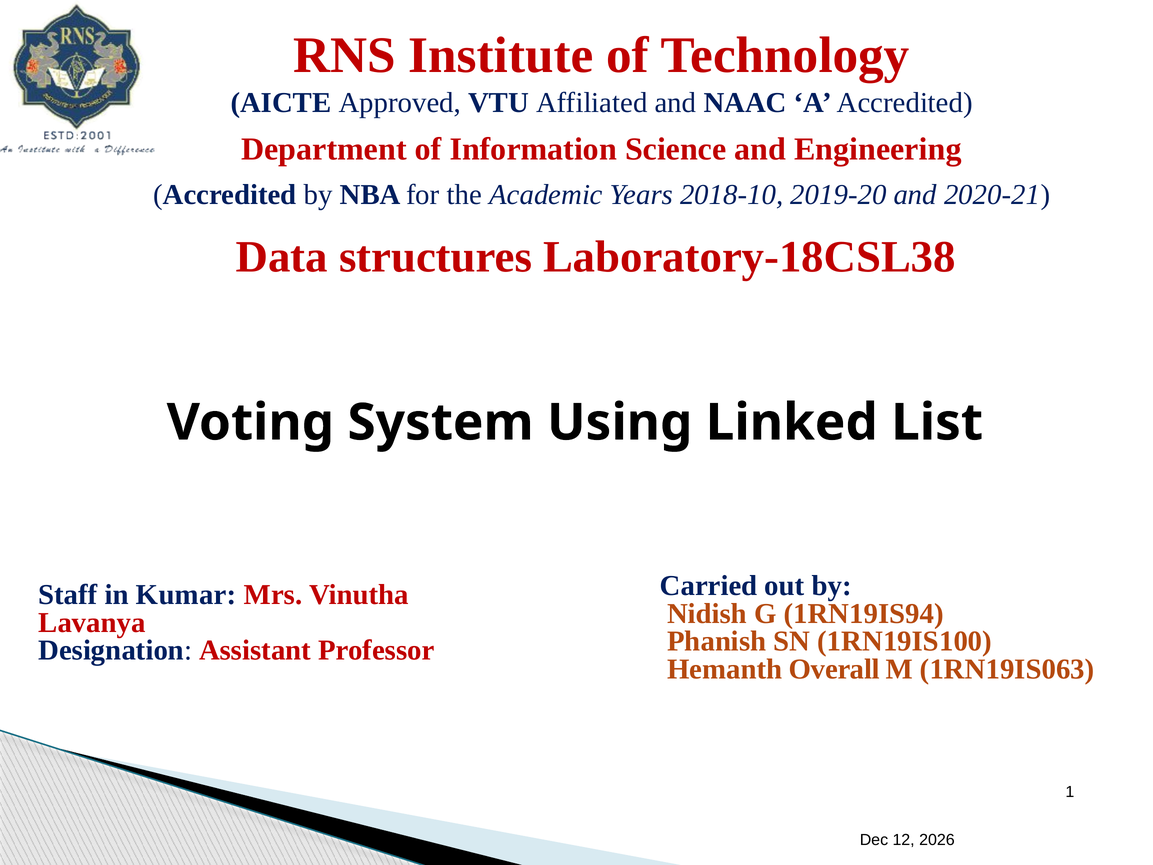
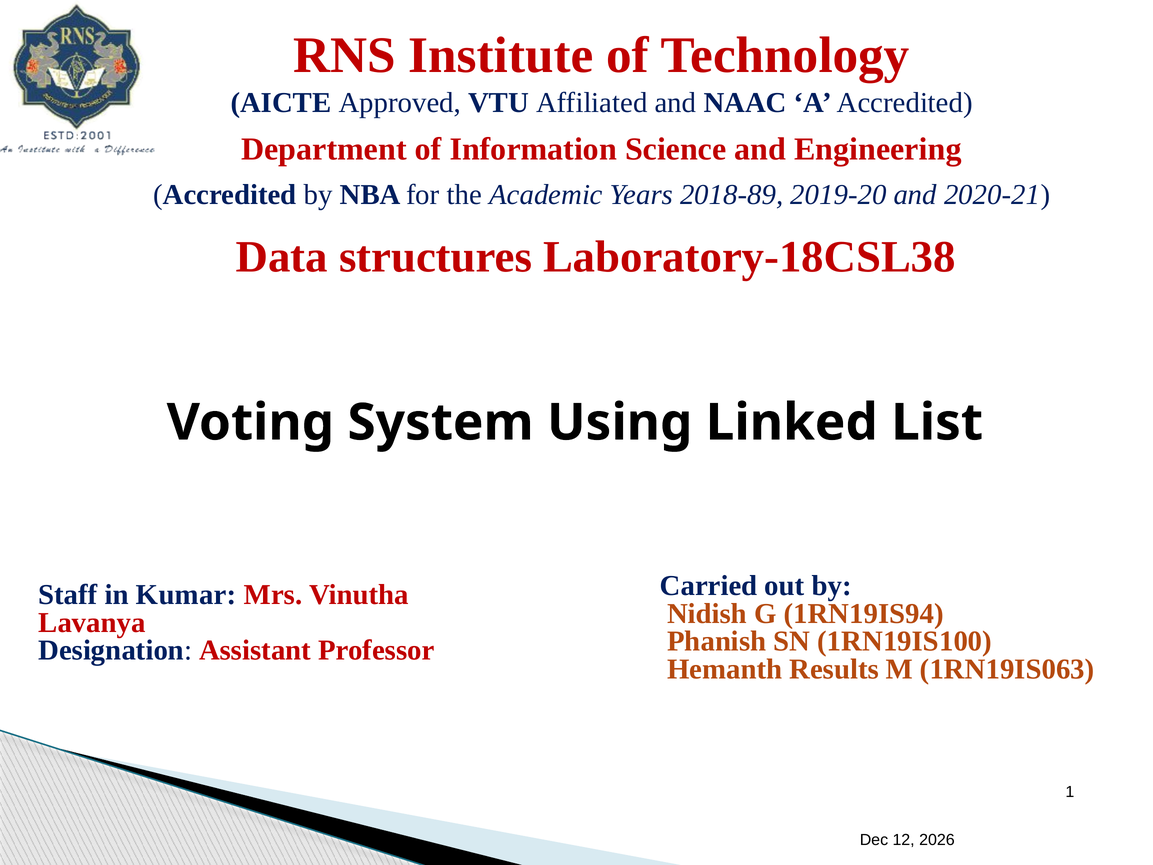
2018-10: 2018-10 -> 2018-89
Overall: Overall -> Results
